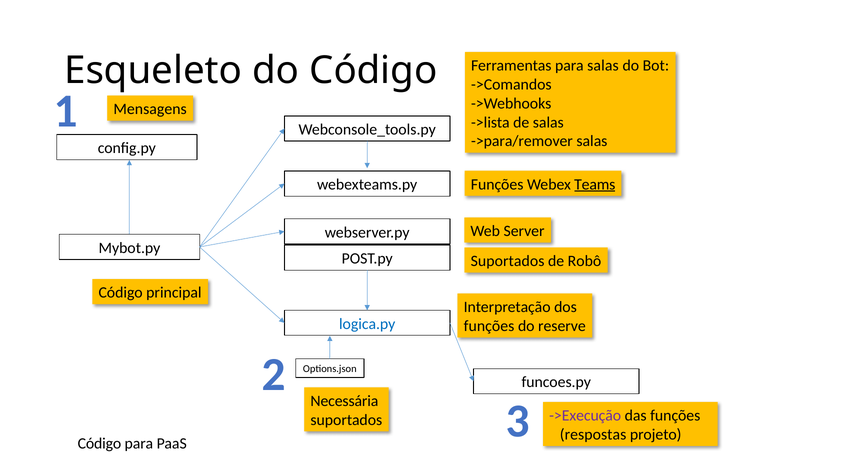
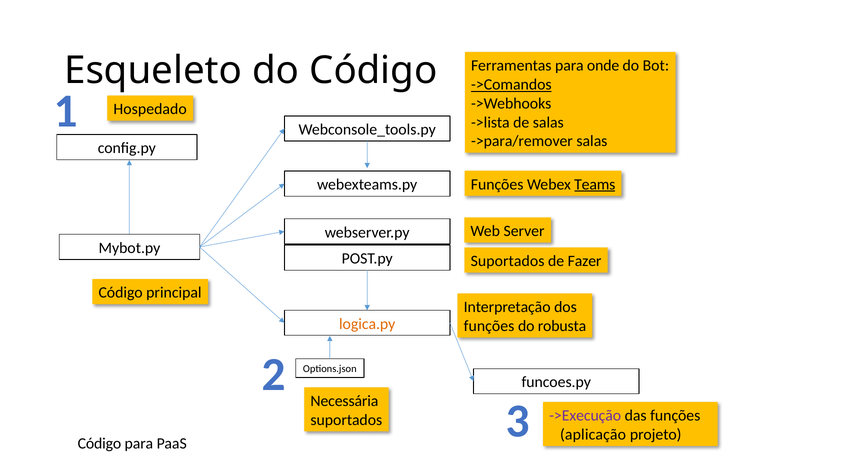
para salas: salas -> onde
->Comandos underline: none -> present
Mensagens: Mensagens -> Hospedado
Robô: Robô -> Fazer
logica.py colour: blue -> orange
reserve: reserve -> robusta
respostas: respostas -> aplicação
